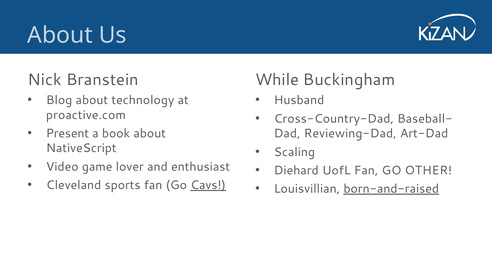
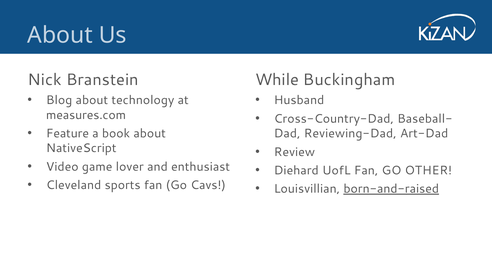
proactive.com: proactive.com -> measures.com
Present: Present -> Feature
Scaling: Scaling -> Review
Cavs underline: present -> none
